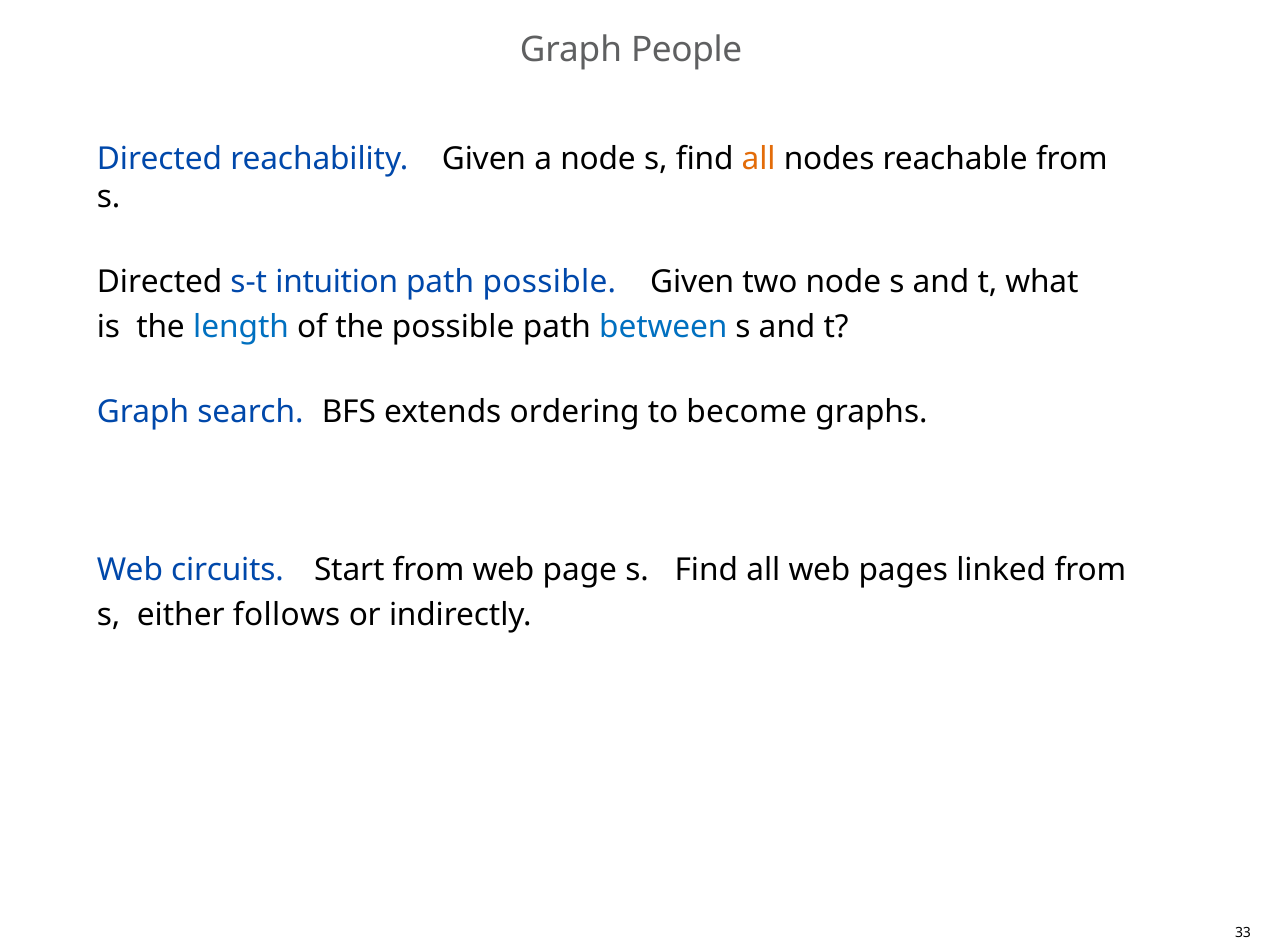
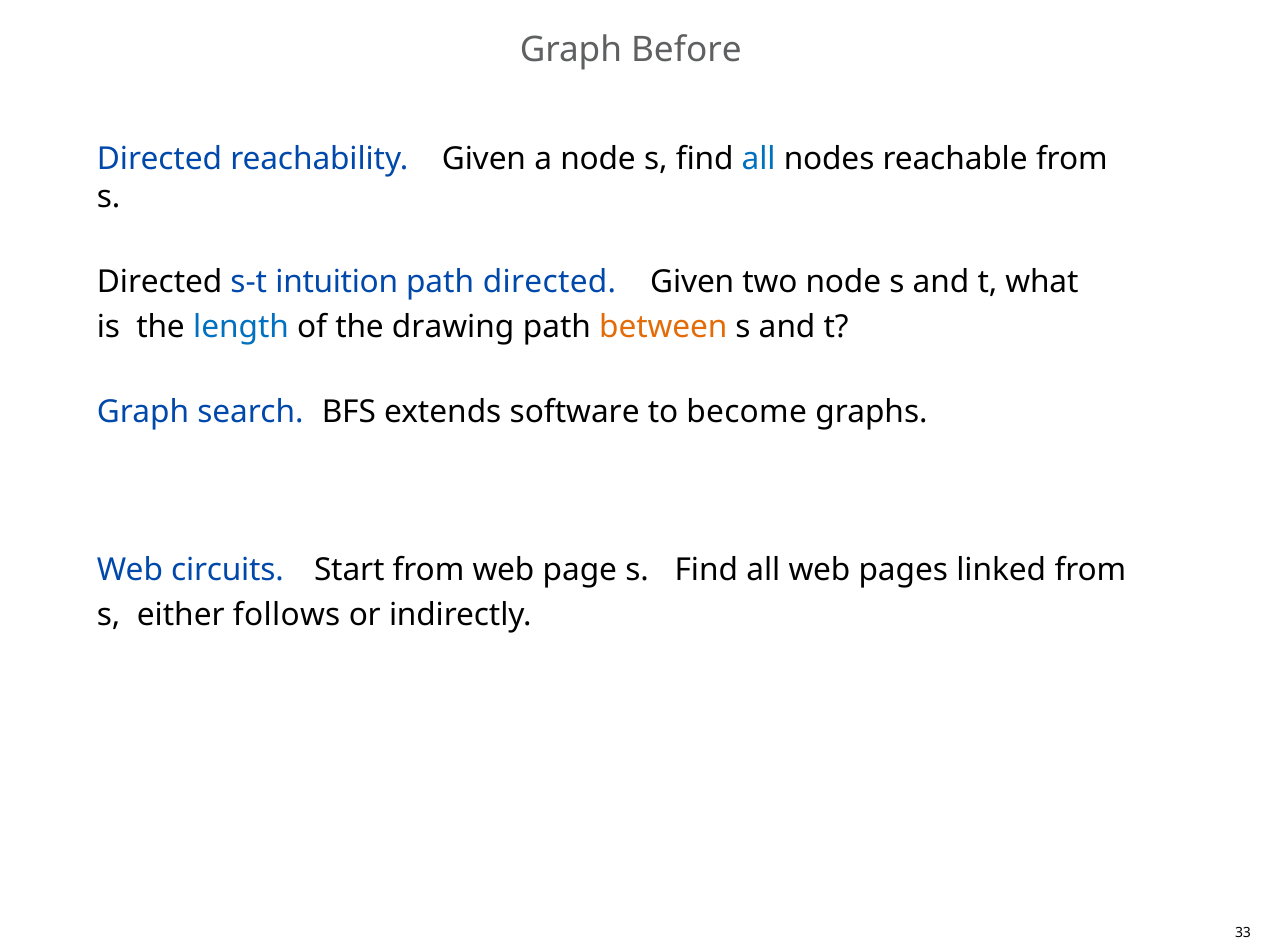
People: People -> Before
all at (759, 159) colour: orange -> blue
path possible: possible -> directed
the possible: possible -> drawing
between colour: blue -> orange
ordering: ordering -> software
